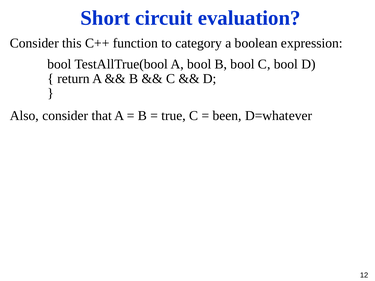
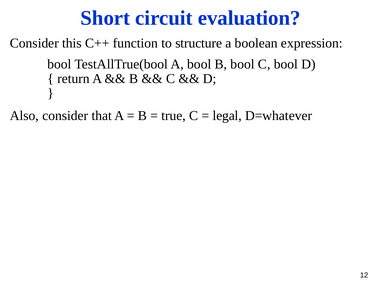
category: category -> structure
been: been -> legal
